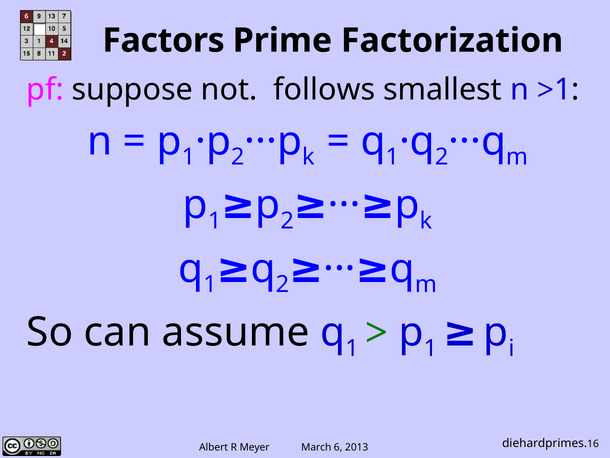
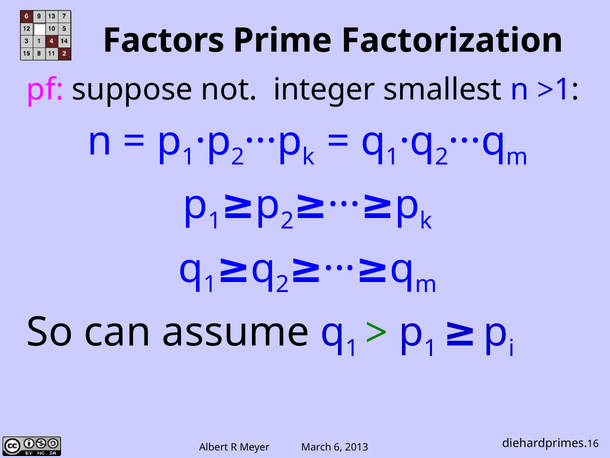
follows: follows -> integer
